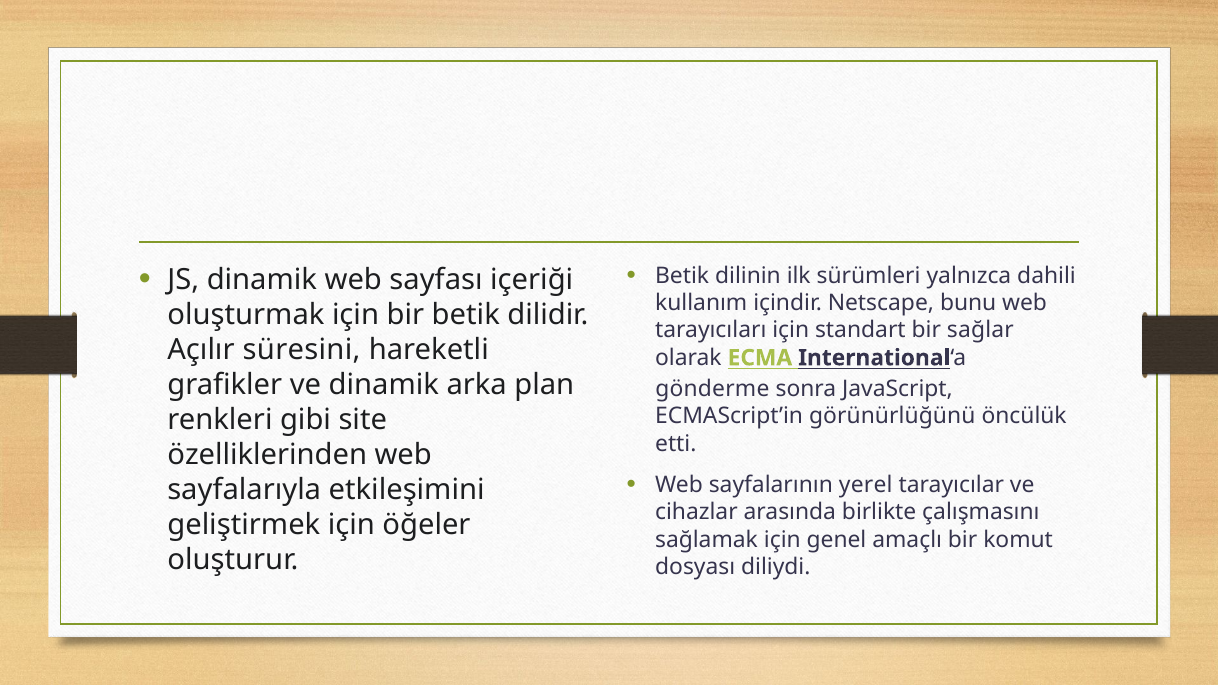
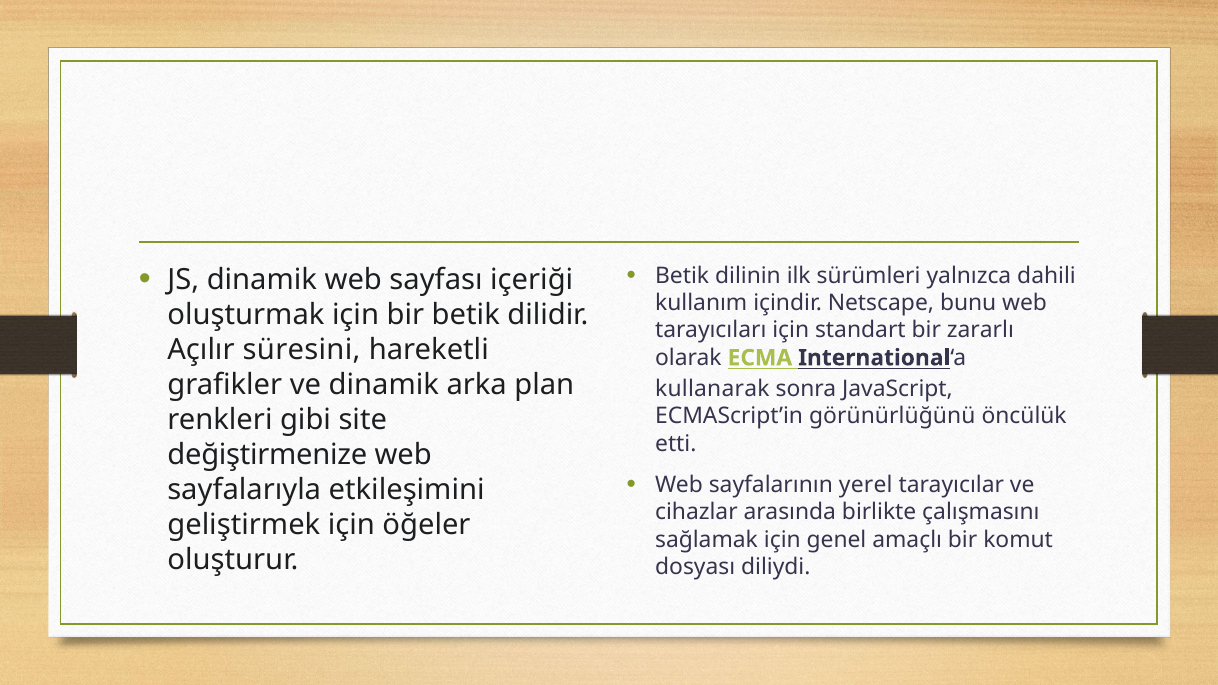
sağlar: sağlar -> zararlı
gönderme: gönderme -> kullanarak
özelliklerinden: özelliklerinden -> değiştirmenize
